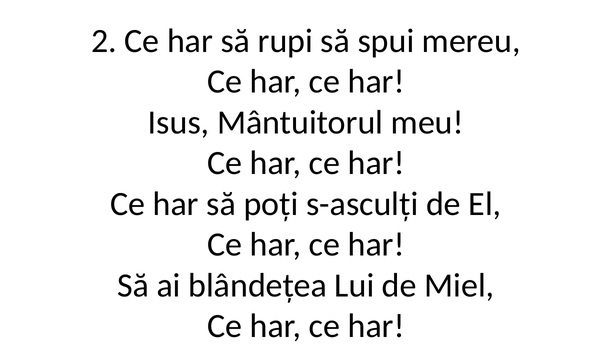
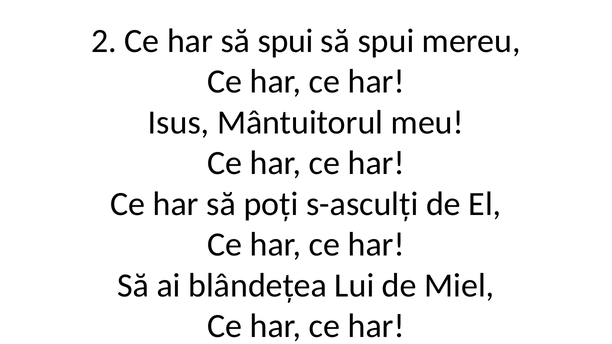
har să rupi: rupi -> spui
